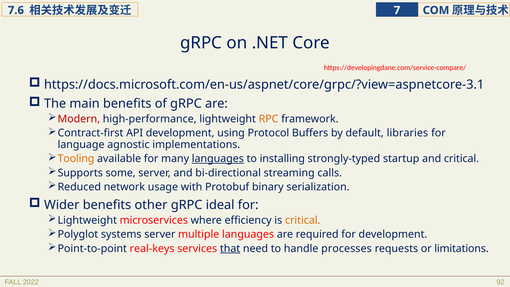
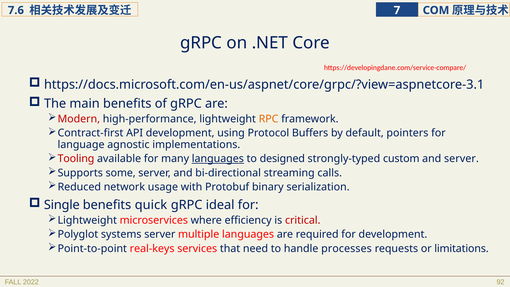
libraries: libraries -> pointers
Tooling colour: orange -> red
installing: installing -> designed
startup: startup -> custom
and critical: critical -> server
Wider: Wider -> Single
other: other -> quick
critical at (303, 220) colour: orange -> red
that underline: present -> none
